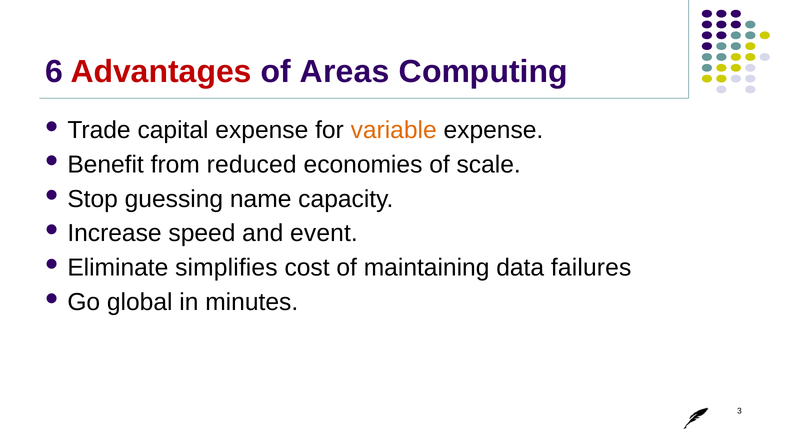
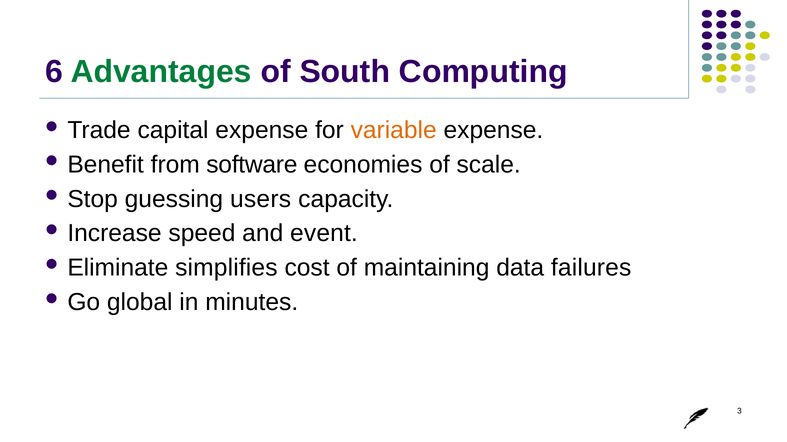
Advantages colour: red -> green
Areas: Areas -> South
reduced: reduced -> software
name: name -> users
